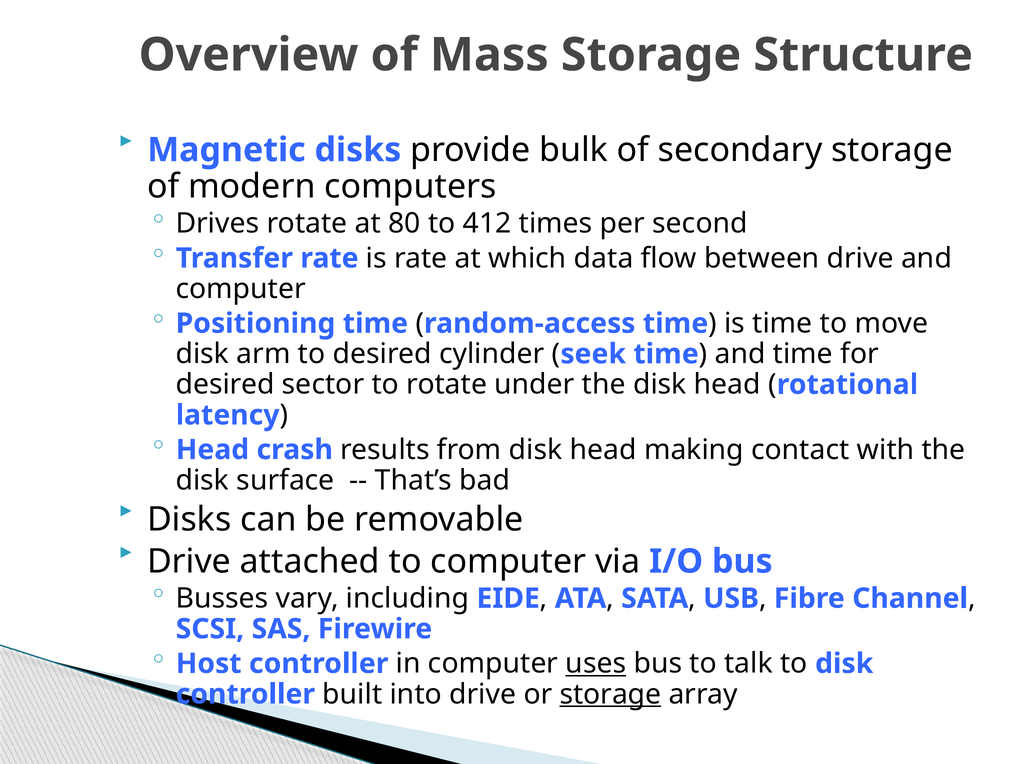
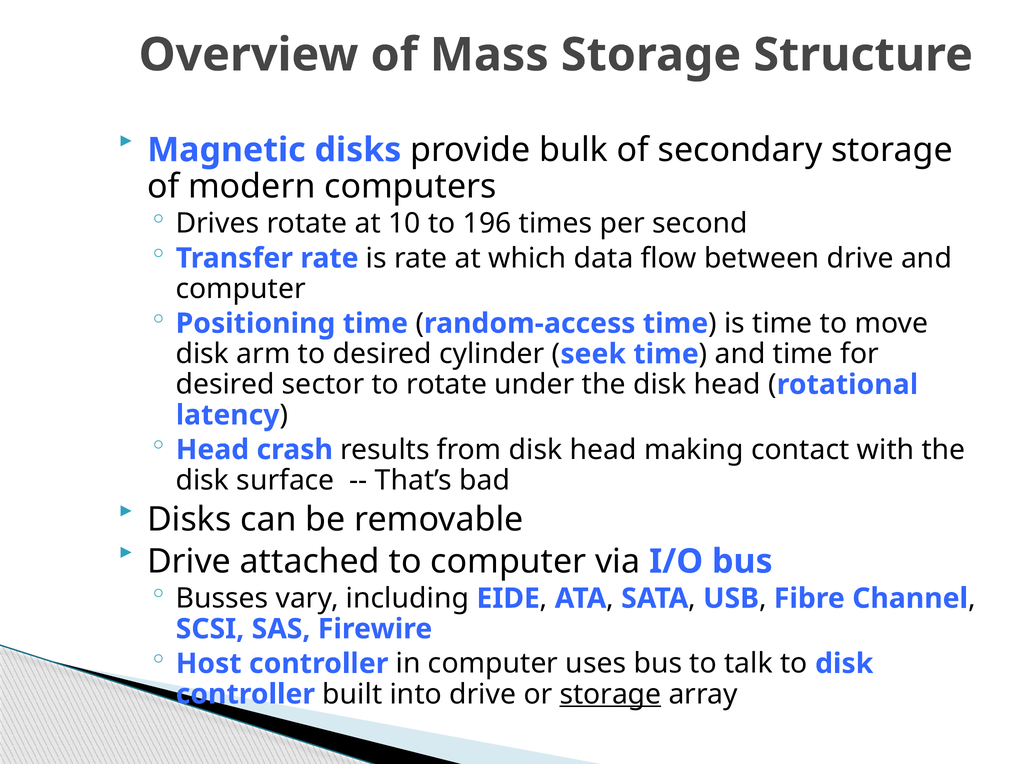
80: 80 -> 10
412: 412 -> 196
uses underline: present -> none
